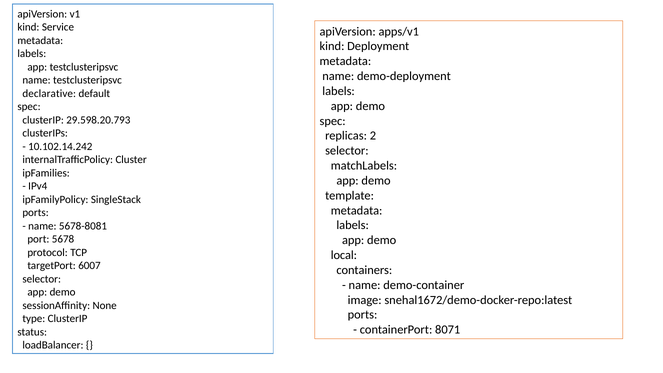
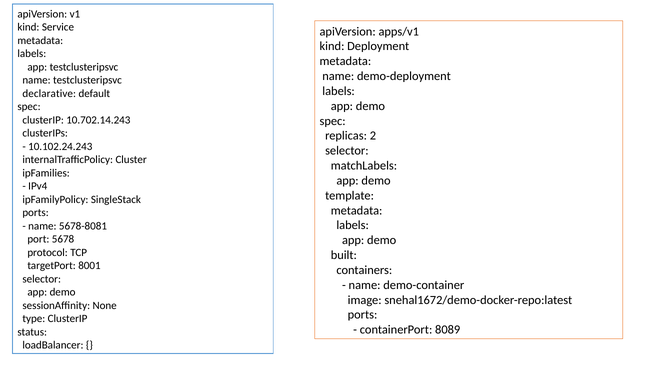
29.598.20.793: 29.598.20.793 -> 10.702.14.243
10.102.14.242: 10.102.14.242 -> 10.102.24.243
local: local -> built
6007: 6007 -> 8001
8071: 8071 -> 8089
